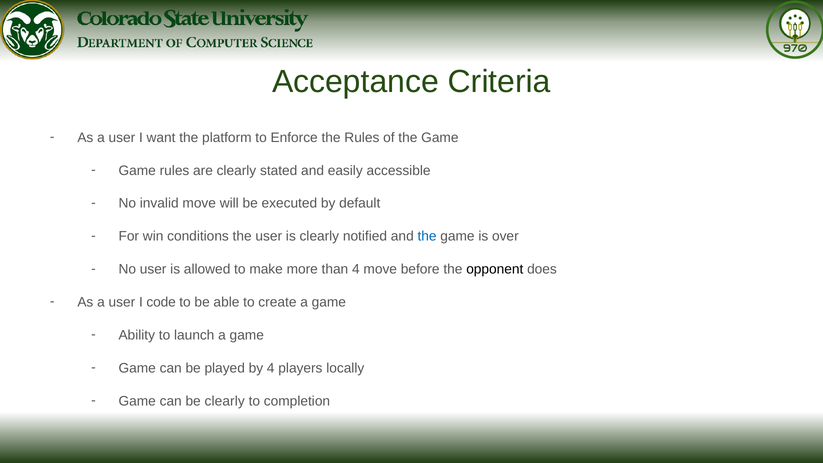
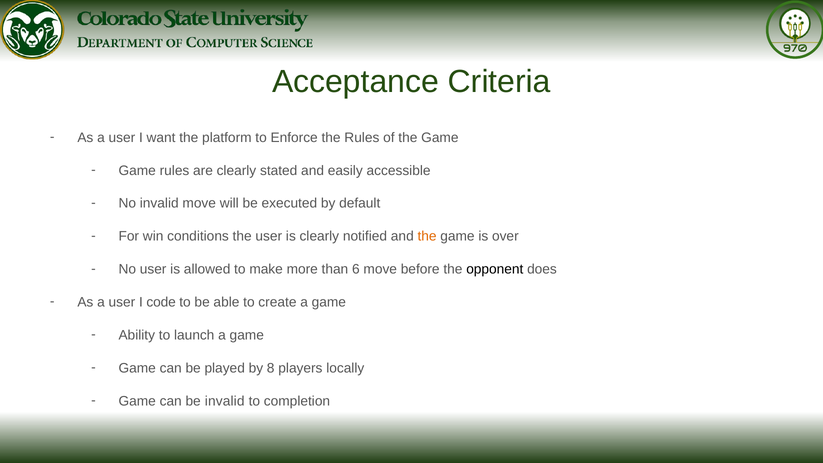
the at (427, 236) colour: blue -> orange
than 4: 4 -> 6
by 4: 4 -> 8
be clearly: clearly -> invalid
